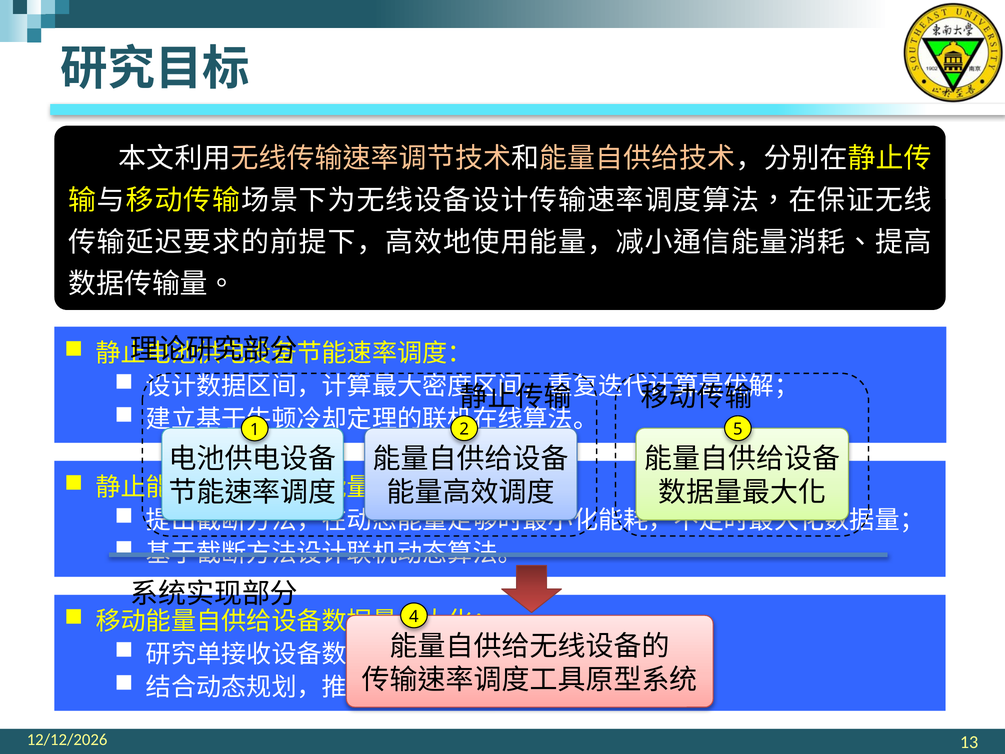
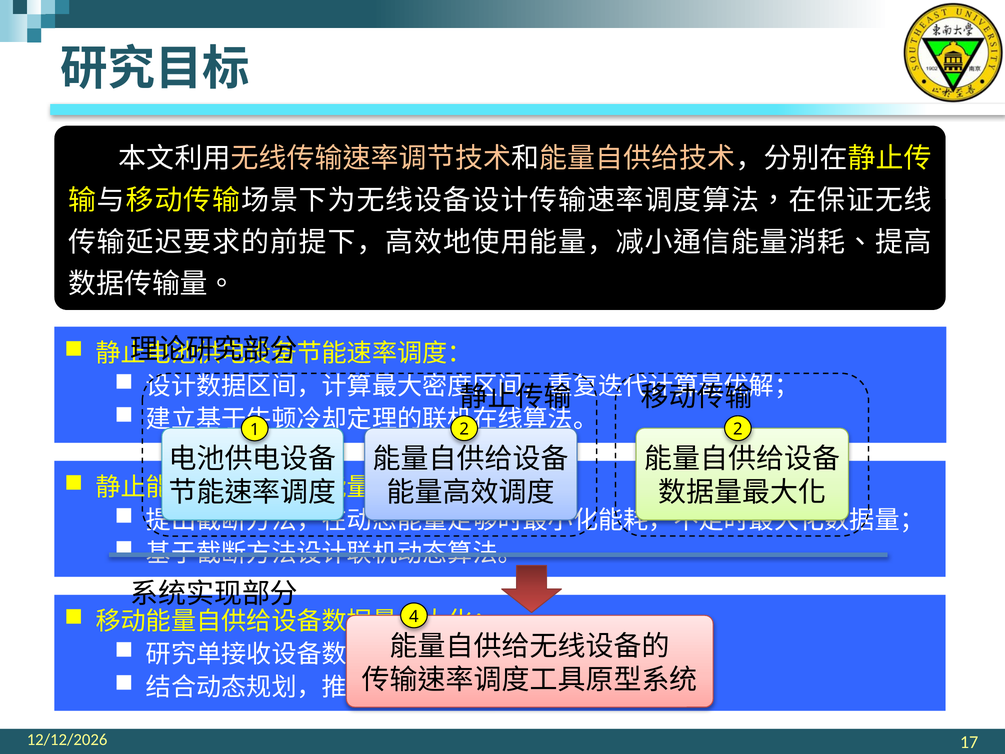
5 at (738, 429): 5 -> 2
13: 13 -> 17
